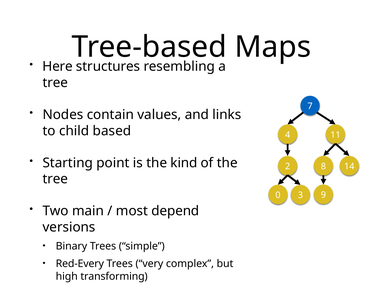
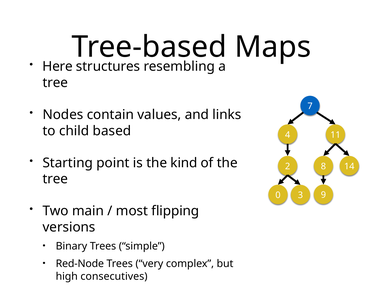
depend: depend -> flipping
Red-Every: Red-Every -> Red-Node
transforming: transforming -> consecutives
